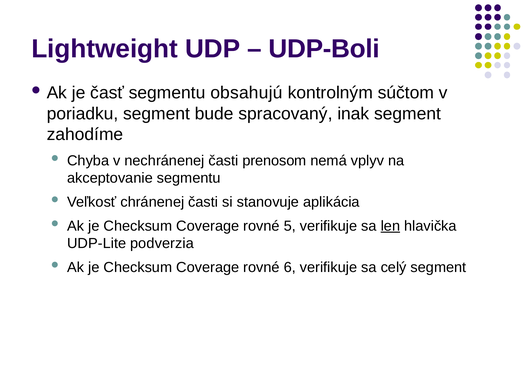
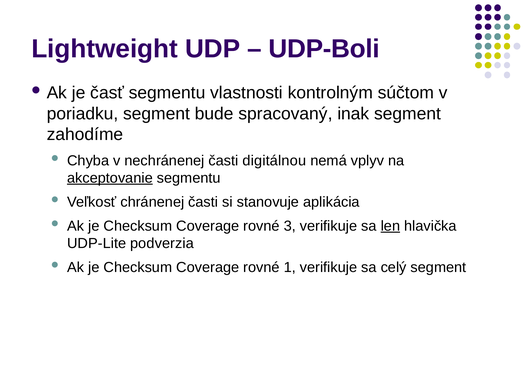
obsahujú: obsahujú -> vlastnosti
prenosom: prenosom -> digitálnou
akceptovanie underline: none -> present
5: 5 -> 3
6: 6 -> 1
